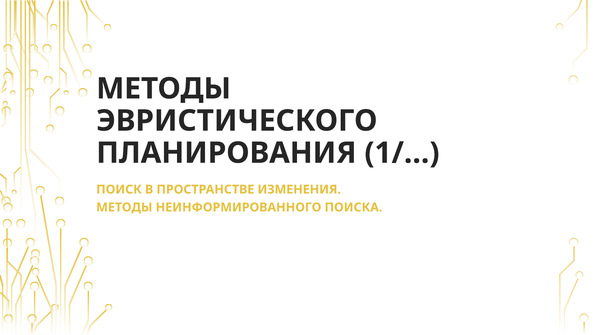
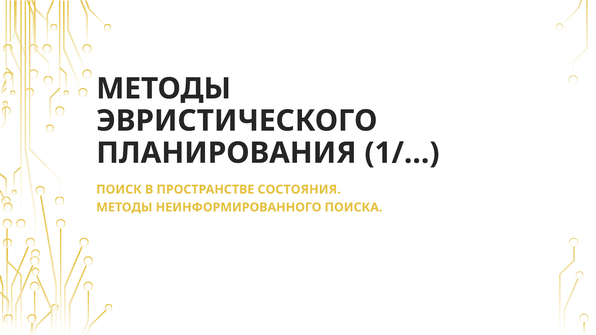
ИЗМЕНЕНИЯ: ИЗМЕНЕНИЯ -> СОСТОЯНИЯ
